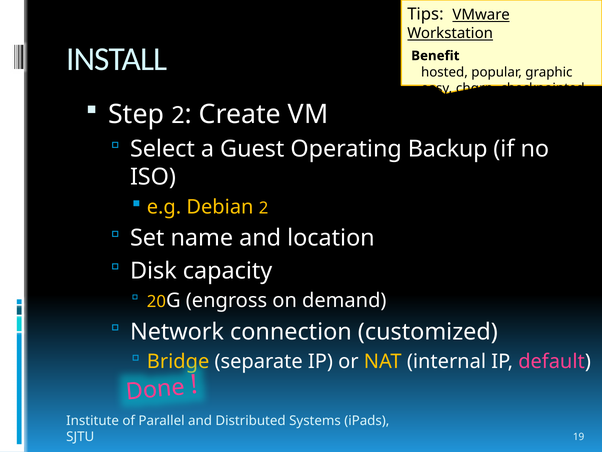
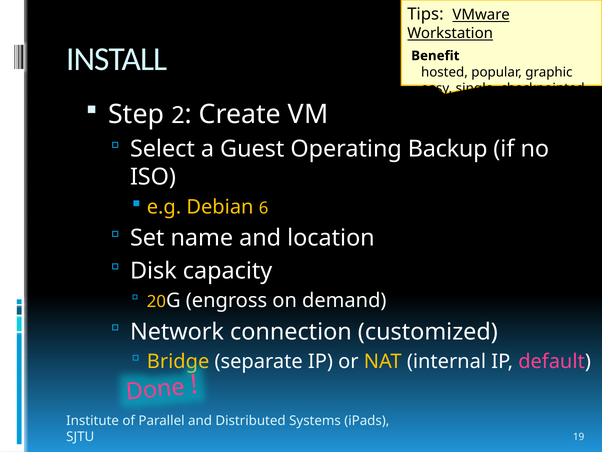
chgrp: chgrp -> single
Debian 2: 2 -> 6
